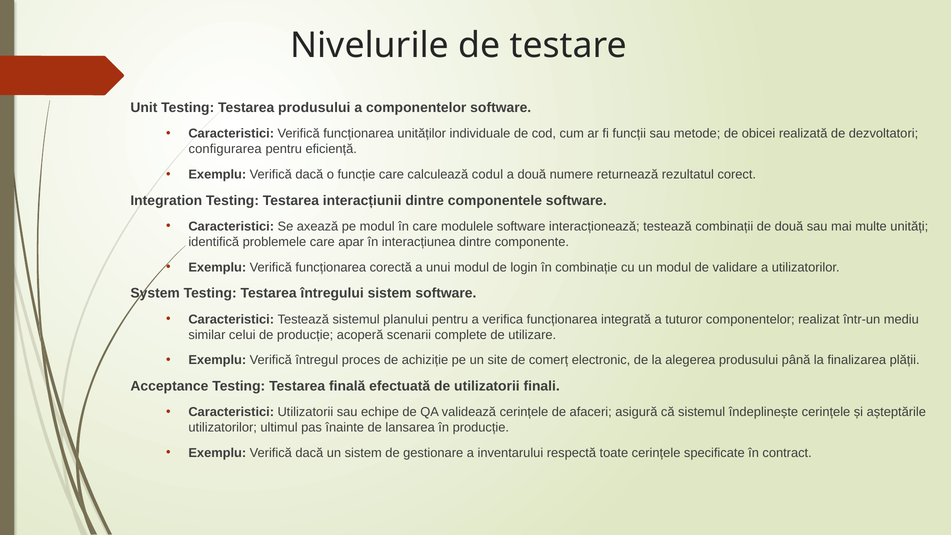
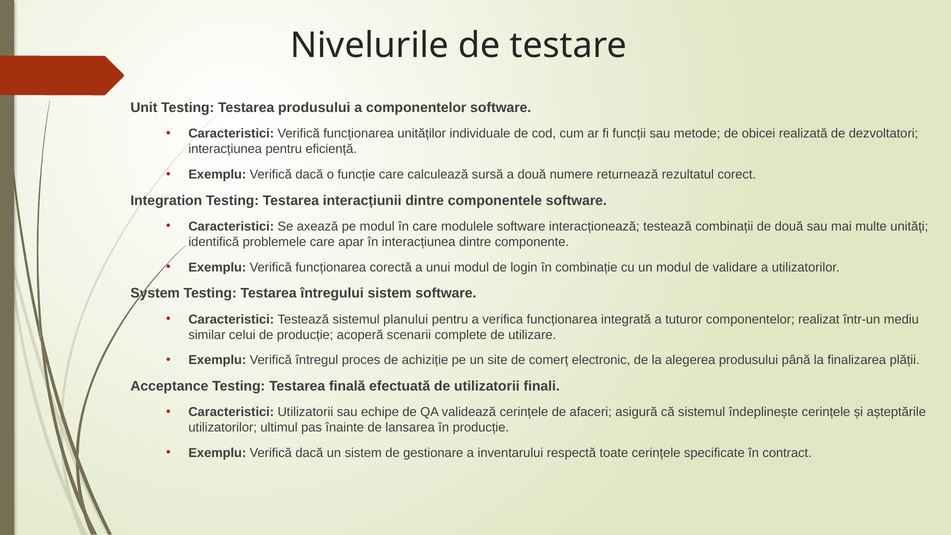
configurarea at (225, 149): configurarea -> interacțiunea
codul: codul -> sursă
